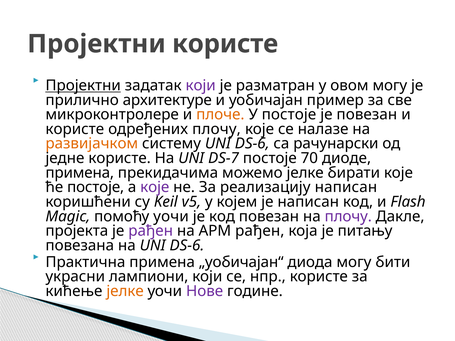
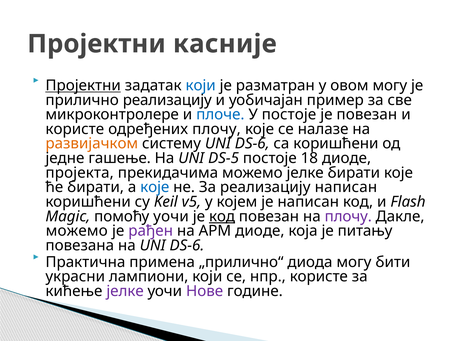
Пројектни користе: користе -> касније
који at (201, 86) colour: purple -> blue
прилично архитектуре: архитектуре -> реализацију
плоче colour: orange -> blue
са рачунарски: рачунарски -> коришћени
једне користе: користе -> гашење
DS-7: DS-7 -> DS-5
70: 70 -> 18
примена at (80, 173): примена -> пројекта
ће постоје: постоје -> бирати
које at (155, 187) colour: purple -> blue
код at (222, 217) underline: none -> present
пројекта at (77, 231): пројекта -> можемо
АРМ рађен: рађен -> диоде
„уобичајан“: „уобичајан“ -> „прилично“
јелке at (125, 291) colour: orange -> purple
